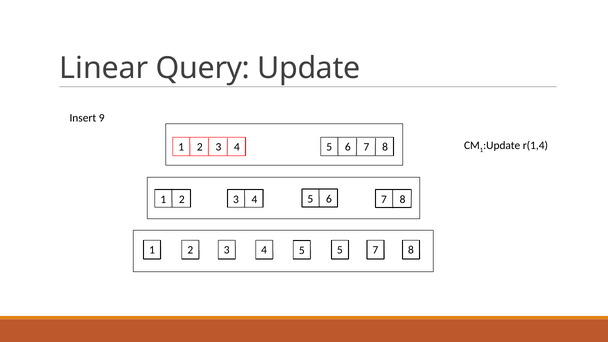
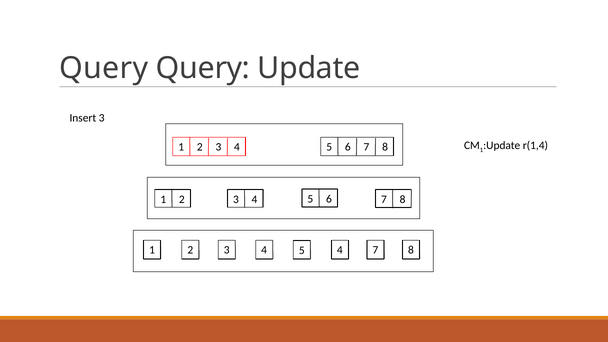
Linear at (104, 68): Linear -> Query
Insert 9: 9 -> 3
5 5: 5 -> 4
